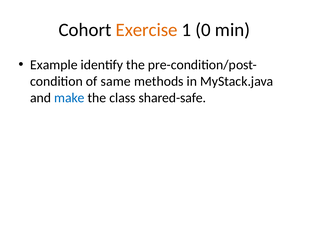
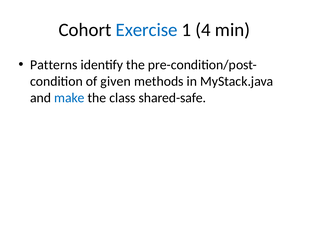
Exercise colour: orange -> blue
0: 0 -> 4
Example: Example -> Patterns
same: same -> given
